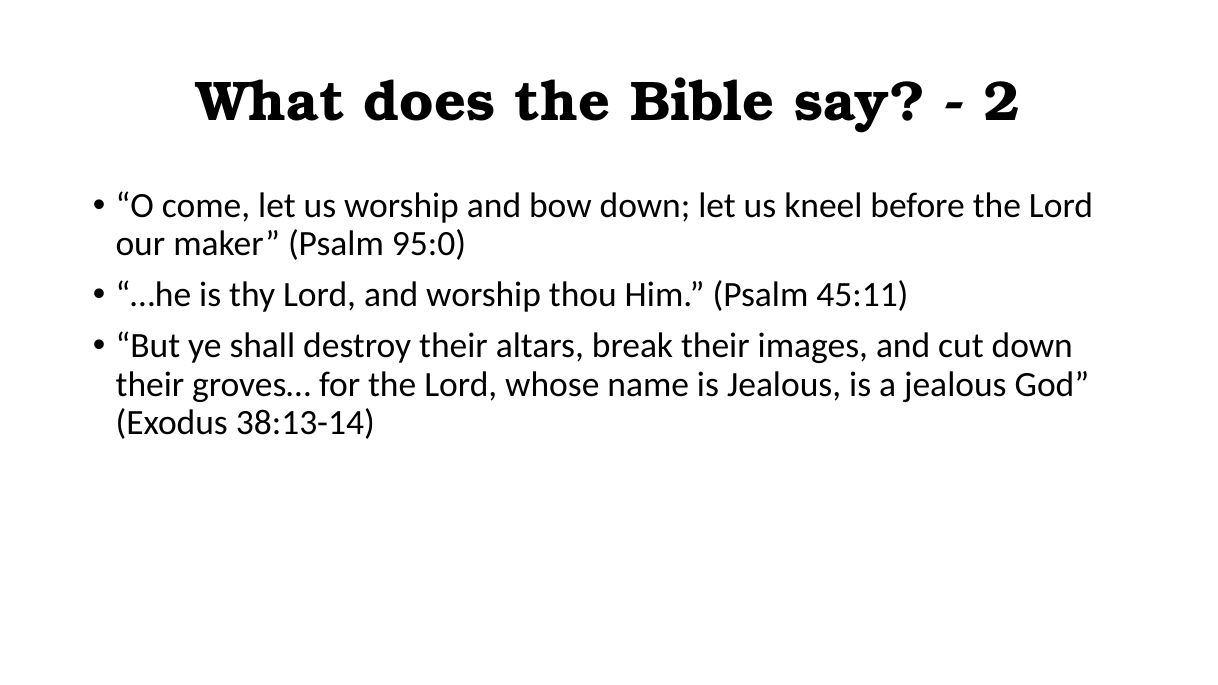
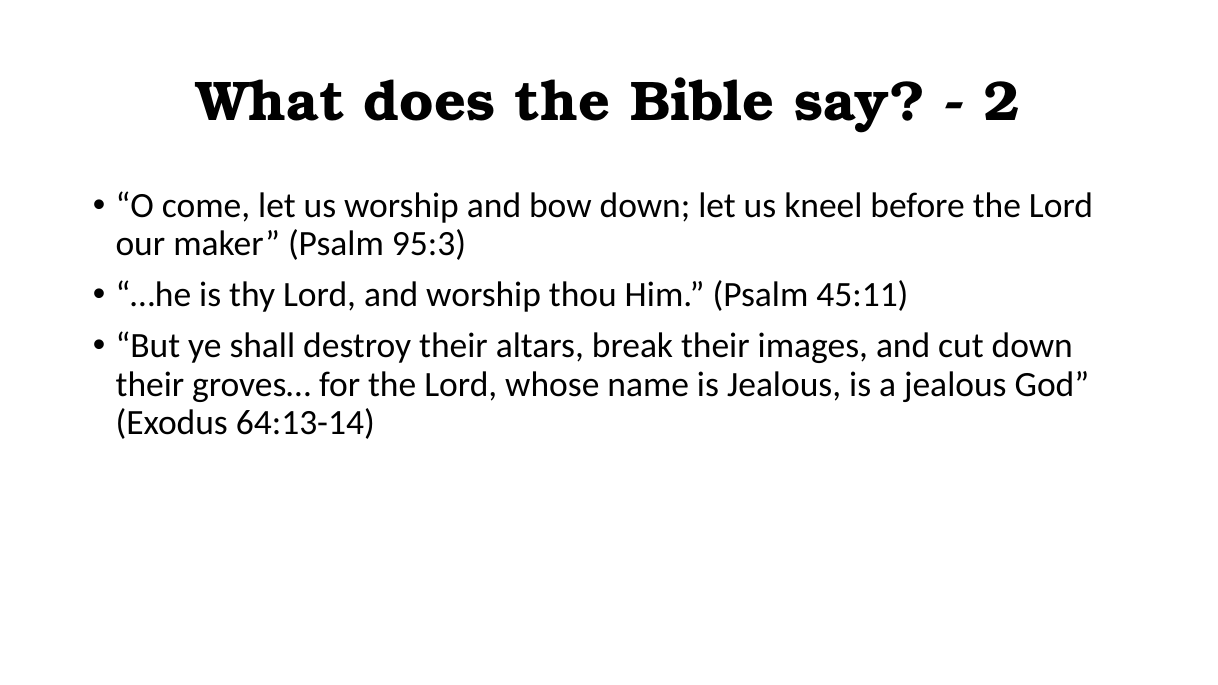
95:0: 95:0 -> 95:3
38:13-14: 38:13-14 -> 64:13-14
